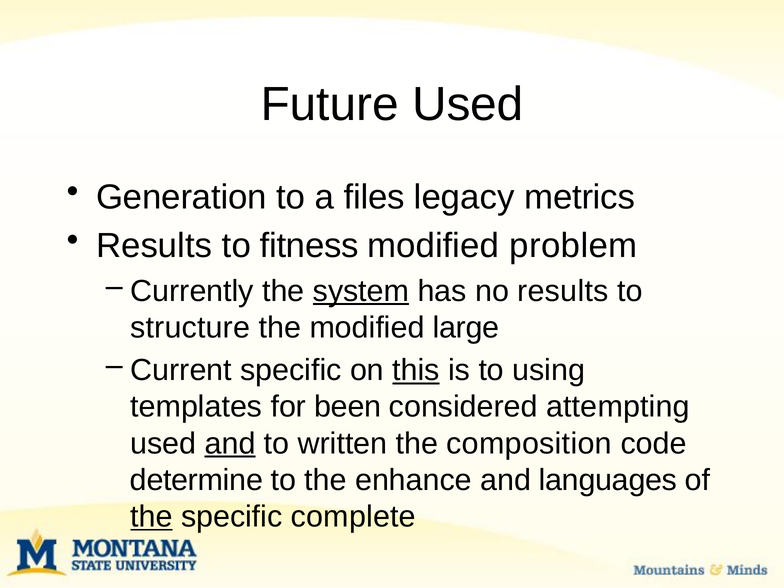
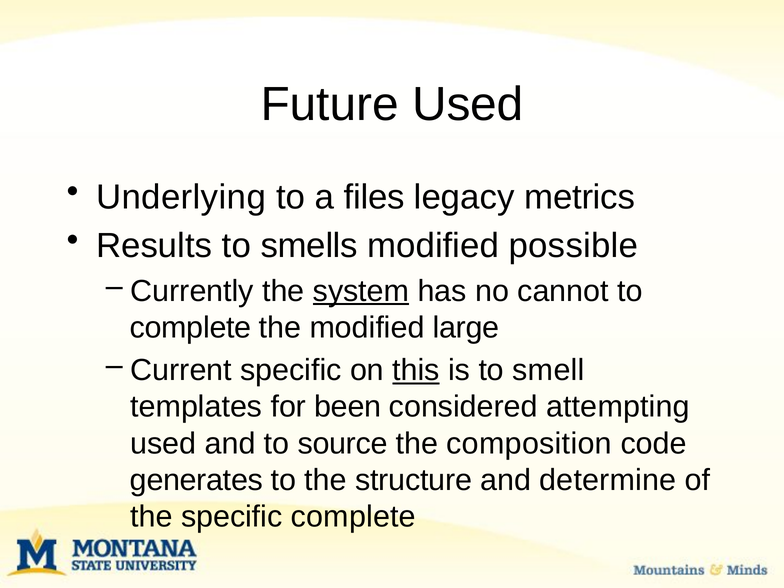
Generation: Generation -> Underlying
fitness: fitness -> smells
problem: problem -> possible
no results: results -> cannot
structure at (190, 328): structure -> complete
using: using -> smell
and at (230, 443) underline: present -> none
written: written -> source
determine: determine -> generates
enhance: enhance -> structure
languages: languages -> determine
the at (151, 517) underline: present -> none
